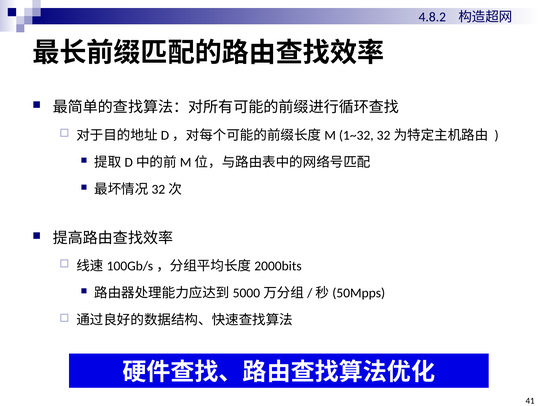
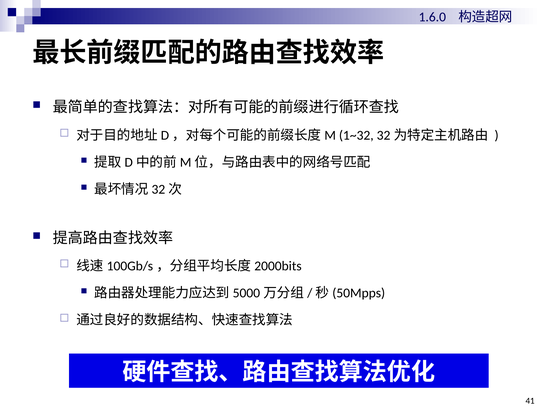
4.8.2: 4.8.2 -> 1.6.0
